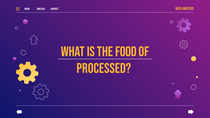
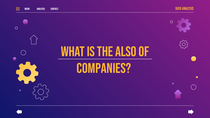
food: food -> also
processed: processed -> companies
